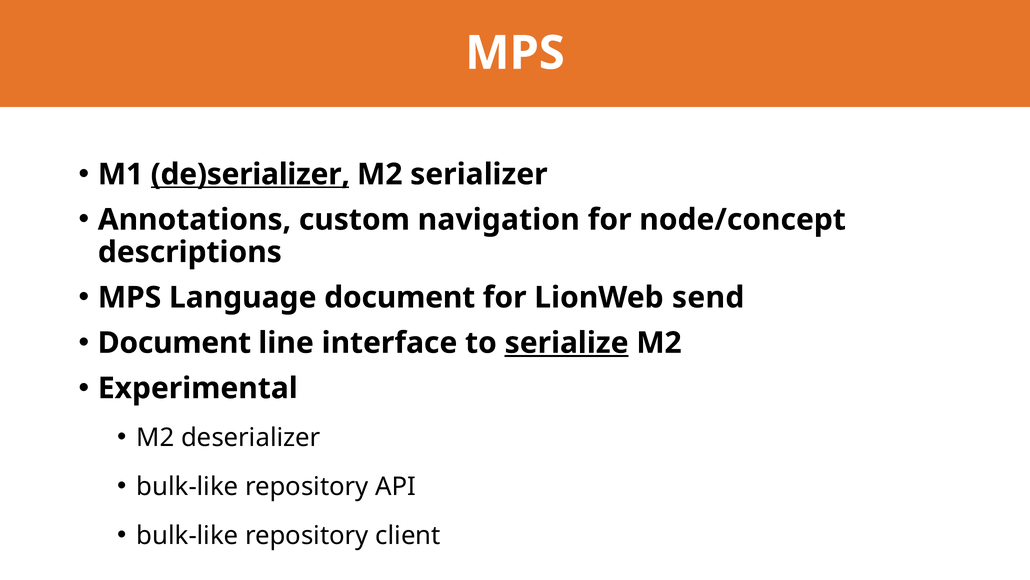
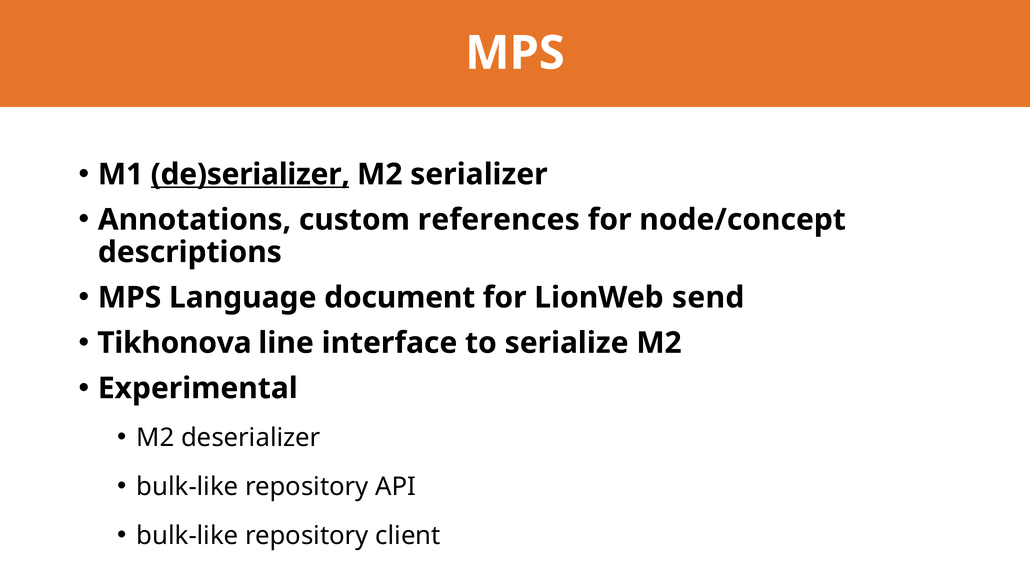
navigation: navigation -> references
Document at (174, 343): Document -> Tikhonova
serialize underline: present -> none
